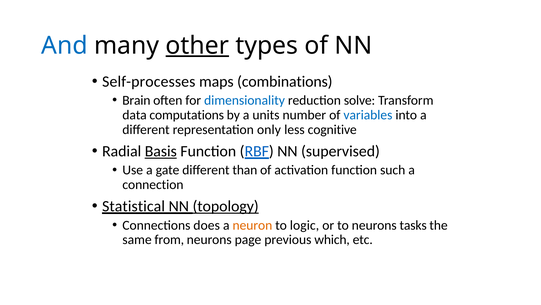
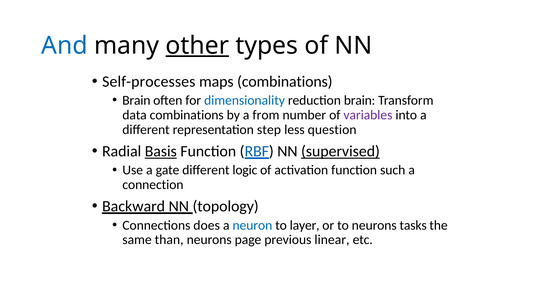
reduction solve: solve -> brain
data computations: computations -> combinations
units: units -> from
variables colour: blue -> purple
only: only -> step
cognitive: cognitive -> question
supervised underline: none -> present
than: than -> logic
Statistical: Statistical -> Backward
topology underline: present -> none
neuron colour: orange -> blue
logic: logic -> layer
from: from -> than
which: which -> linear
